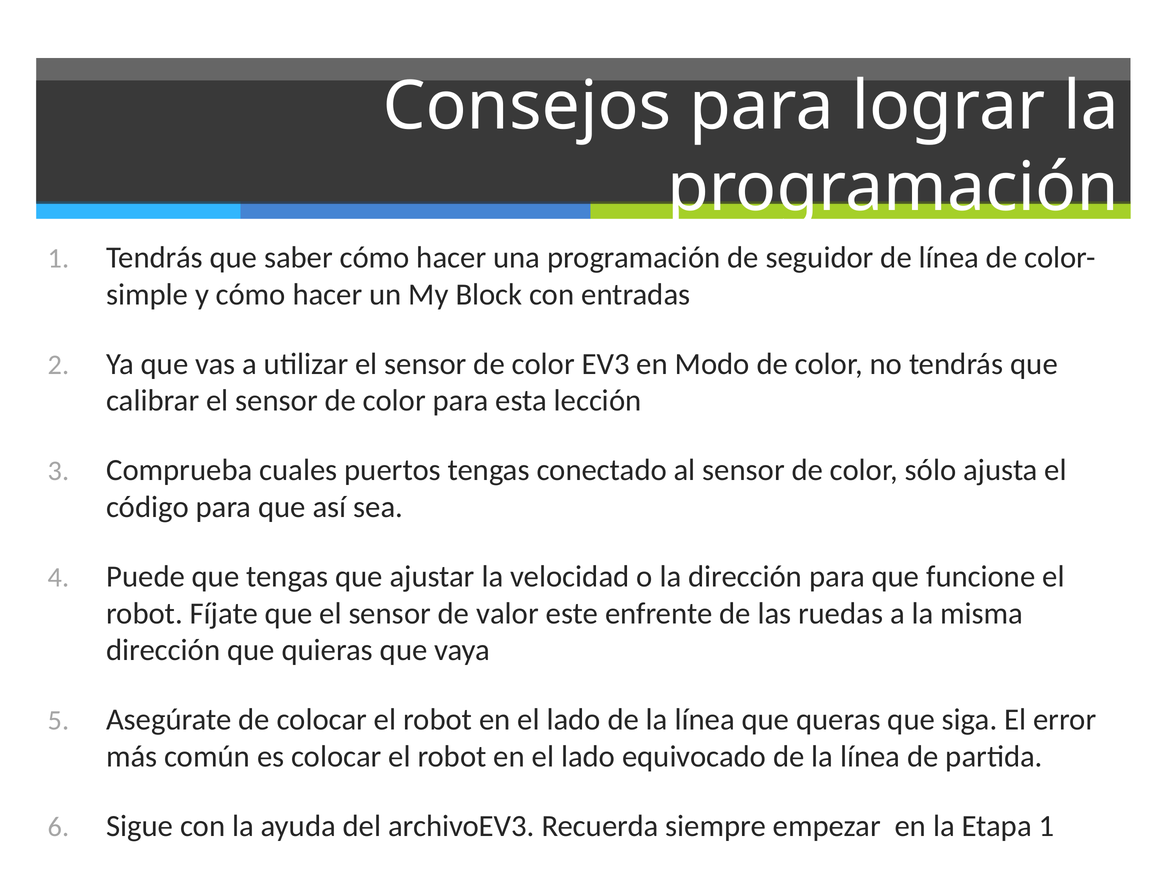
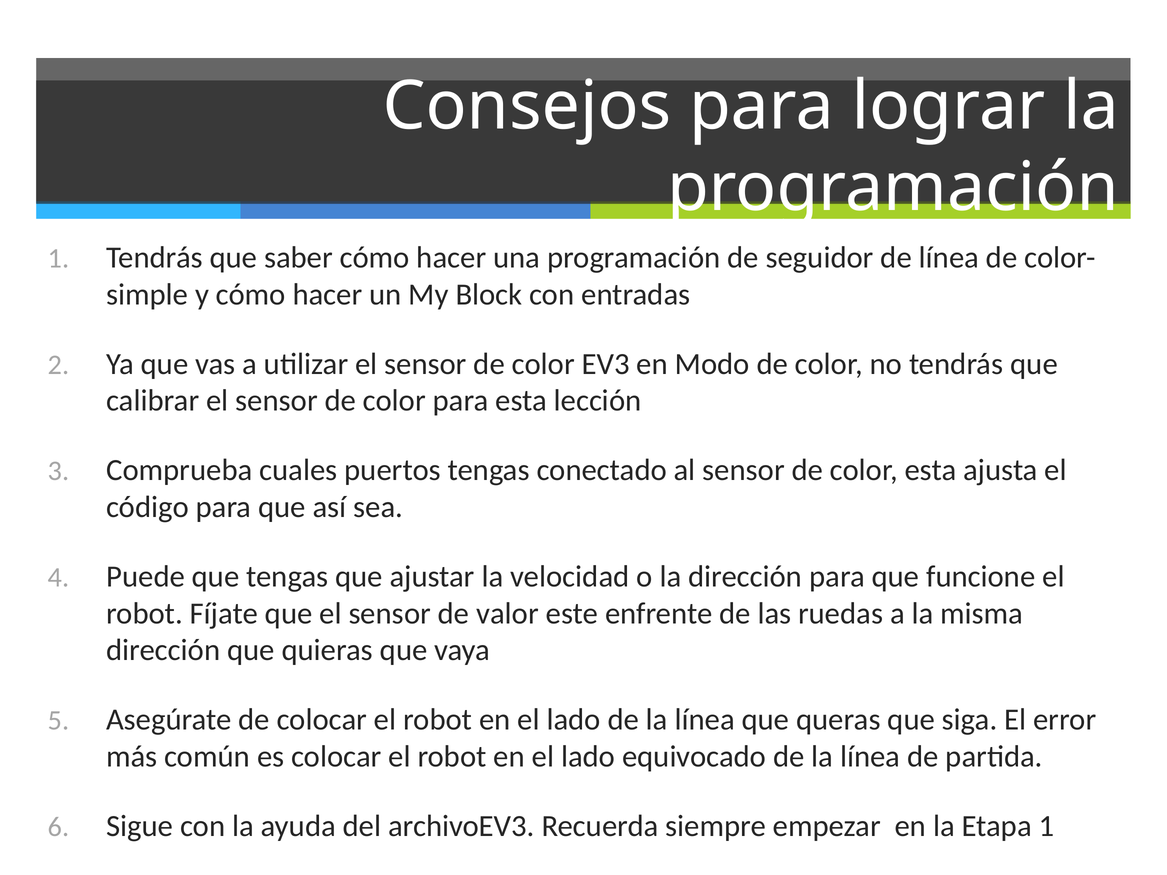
color sólo: sólo -> esta
